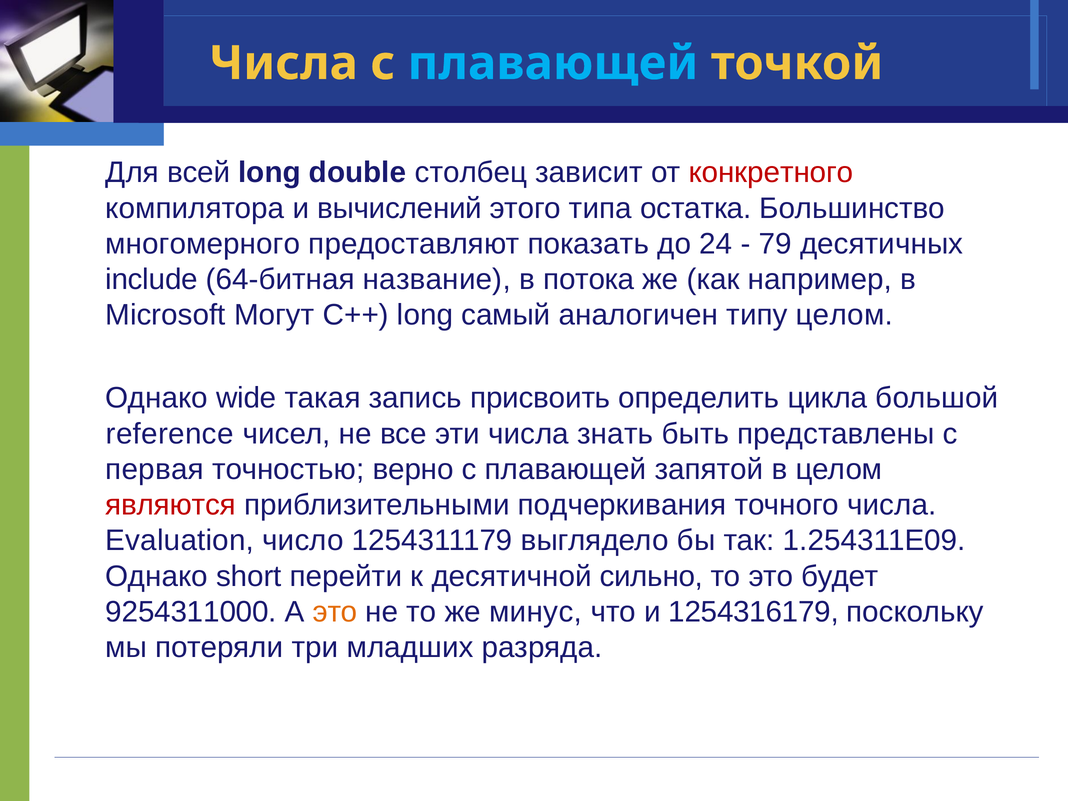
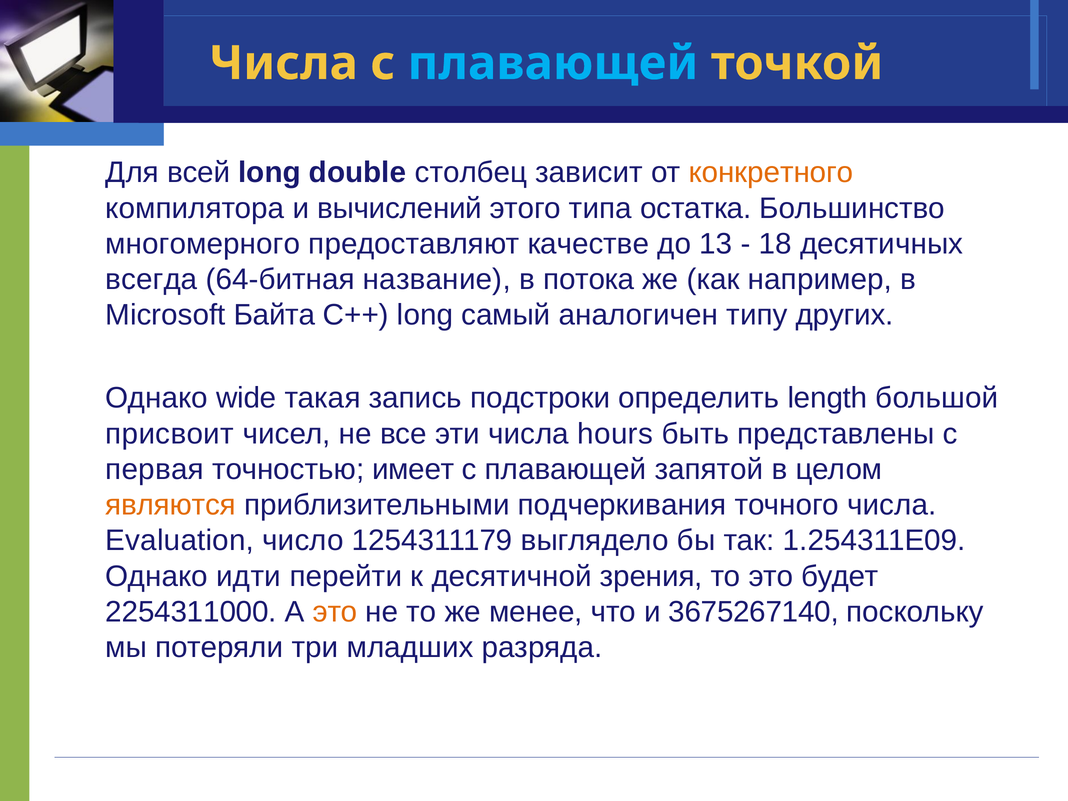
конкретного colour: red -> orange
показать: показать -> качестве
24: 24 -> 13
79: 79 -> 18
include: include -> всегда
Могут: Могут -> Байта
типу целом: целом -> других
присвоить: присвоить -> подстроки
цикла: цикла -> length
reference: reference -> присвоит
знать: знать -> hours
верно: верно -> имеет
являются colour: red -> orange
short: short -> идти
сильно: сильно -> зрения
9254311000: 9254311000 -> 2254311000
минус: минус -> менее
1254316179: 1254316179 -> 3675267140
